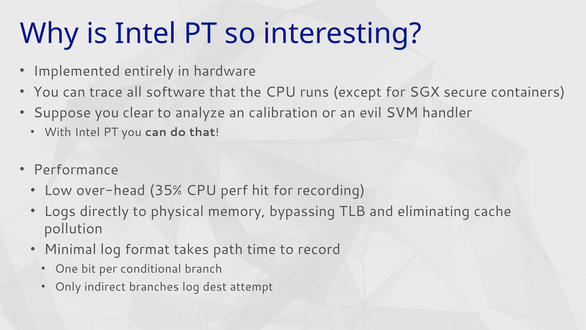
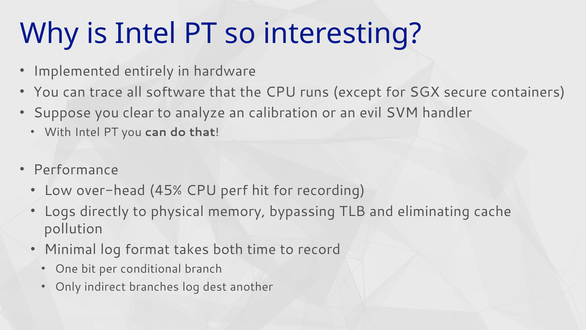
35%: 35% -> 45%
path: path -> both
attempt: attempt -> another
